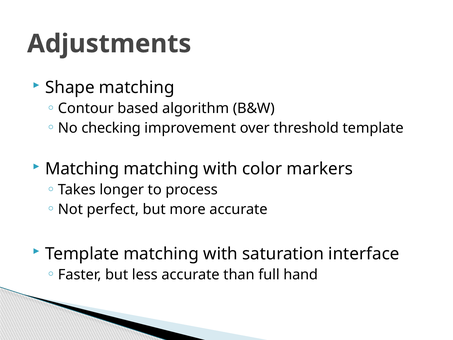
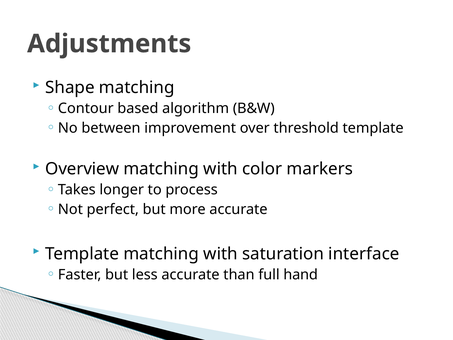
checking: checking -> between
Matching at (82, 169): Matching -> Overview
